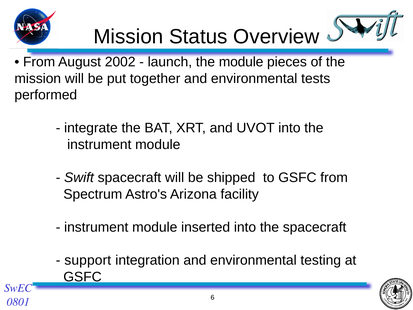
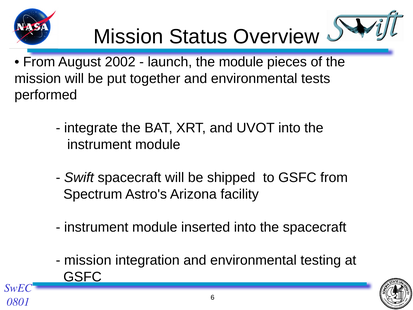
support at (88, 260): support -> mission
